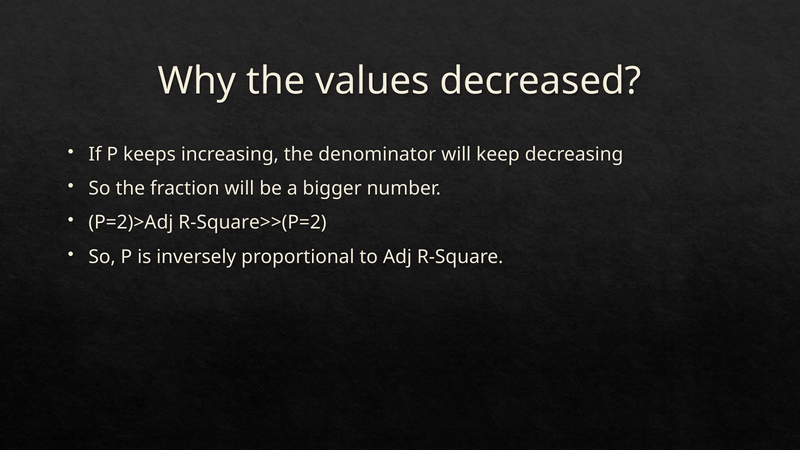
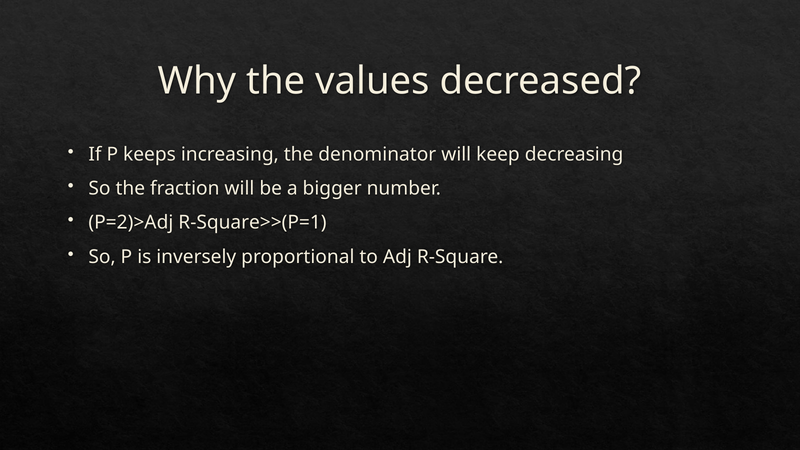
R-Square>>(P=2: R-Square>>(P=2 -> R-Square>>(P=1
